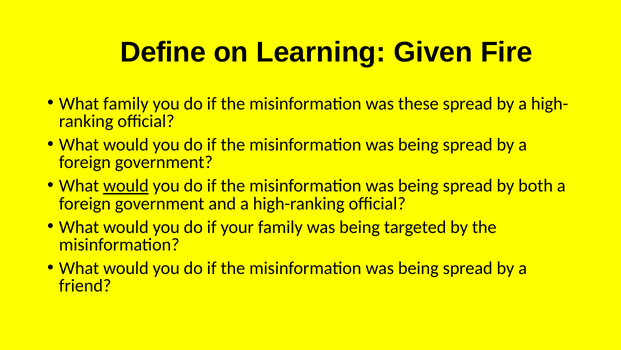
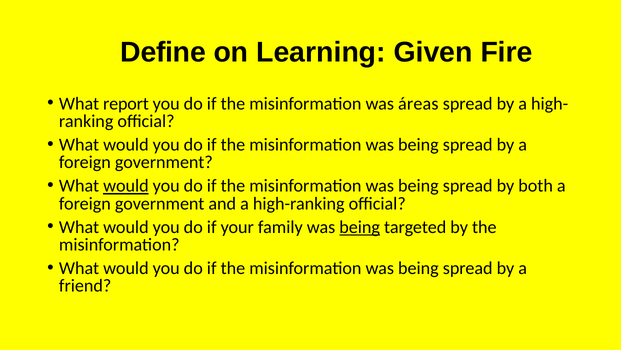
What family: family -> report
these: these -> áreas
being at (360, 227) underline: none -> present
